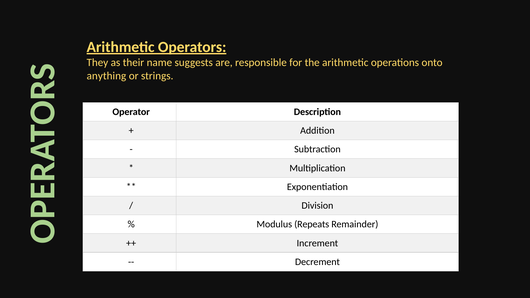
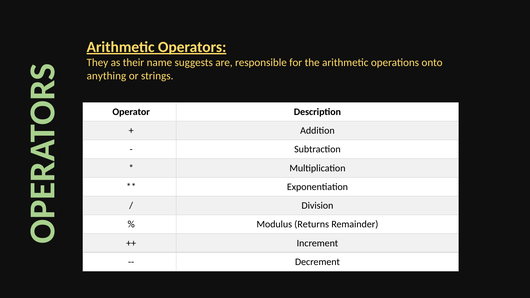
Repeats: Repeats -> Returns
